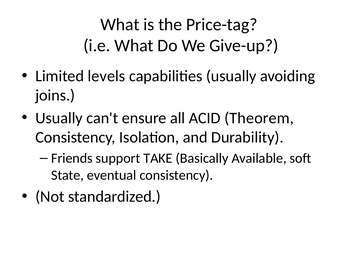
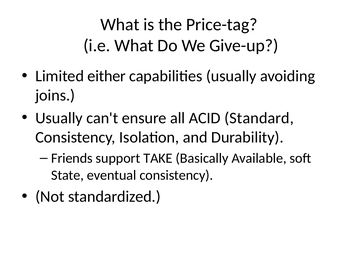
levels: levels -> either
Theorem: Theorem -> Standard
